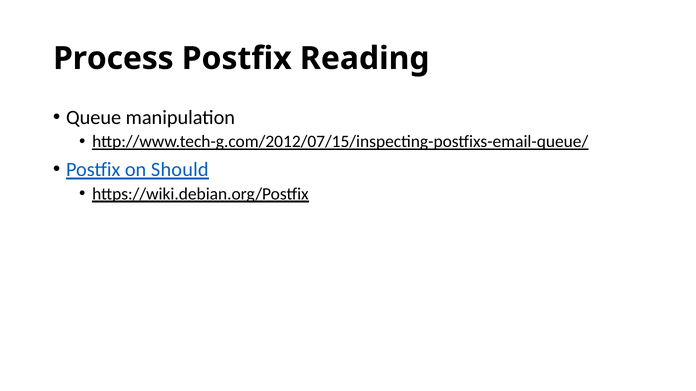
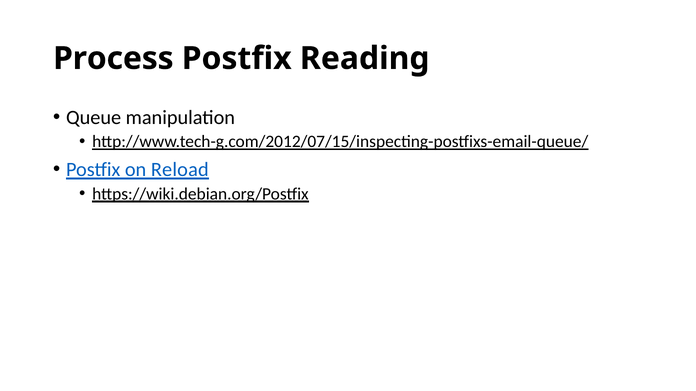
Should: Should -> Reload
